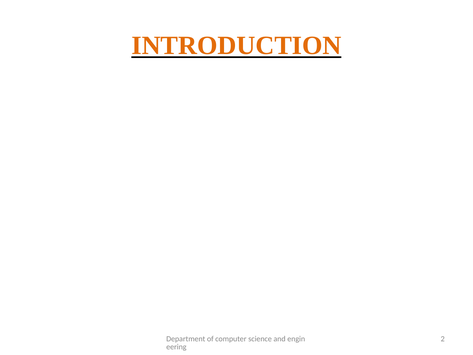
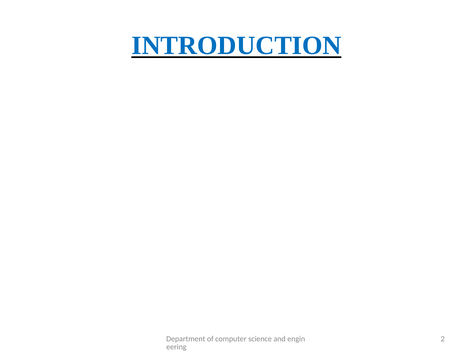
INTRODUCTION colour: orange -> blue
